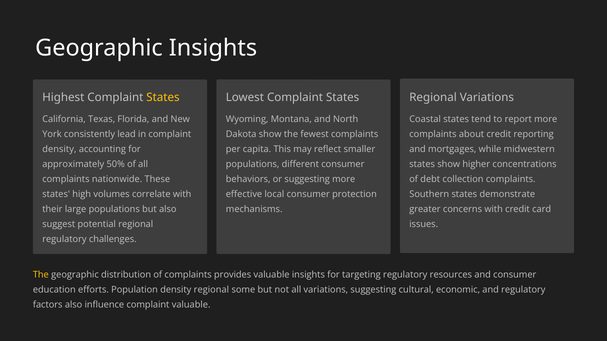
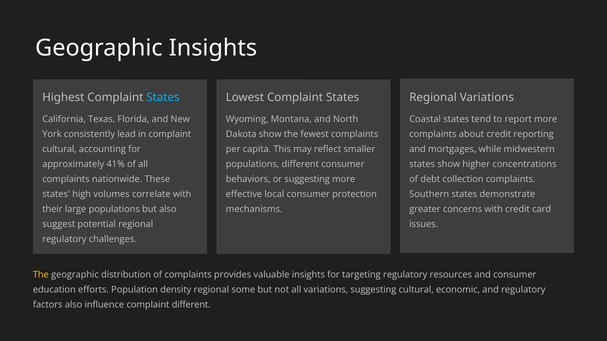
States at (163, 97) colour: yellow -> light blue
density at (59, 150): density -> cultural
50%: 50% -> 41%
complaint valuable: valuable -> different
